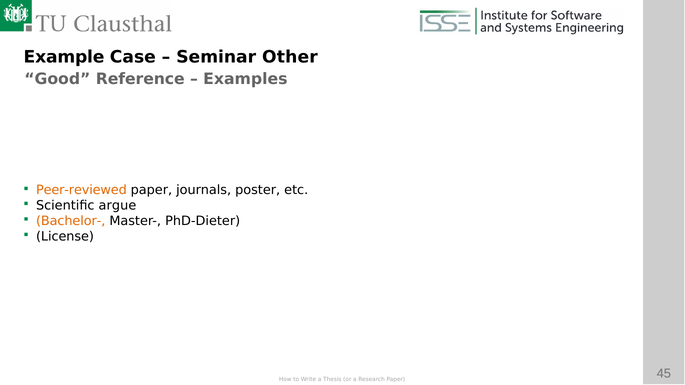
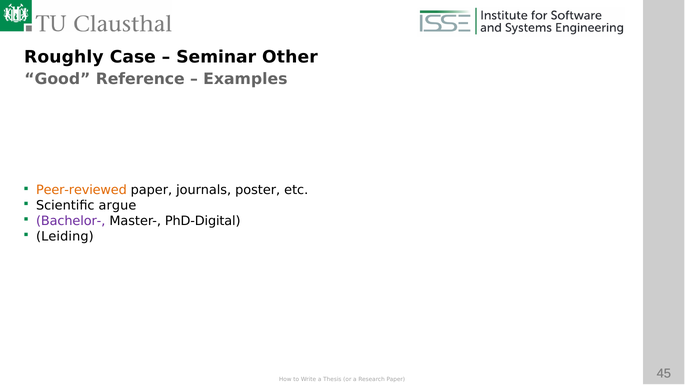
Example: Example -> Roughly
Bachelor- colour: orange -> purple
PhD-Dieter: PhD-Dieter -> PhD-Digital
License: License -> Leiding
